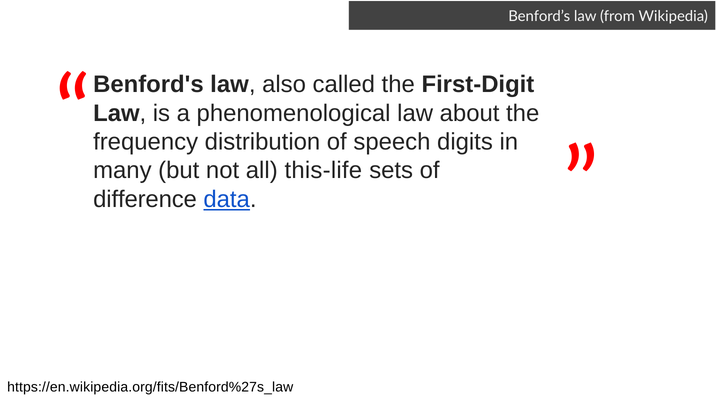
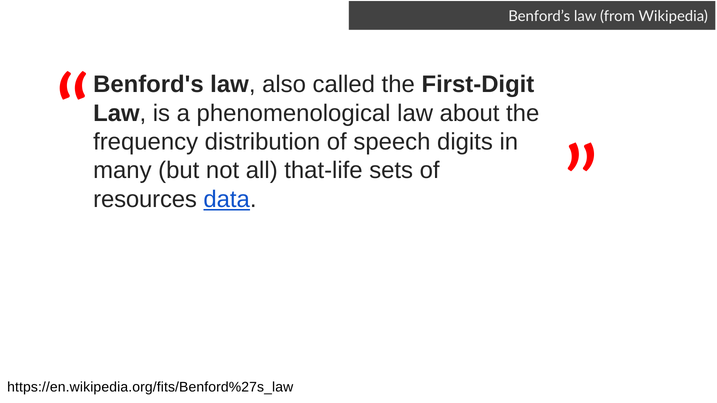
this-life: this-life -> that-life
difference: difference -> resources
